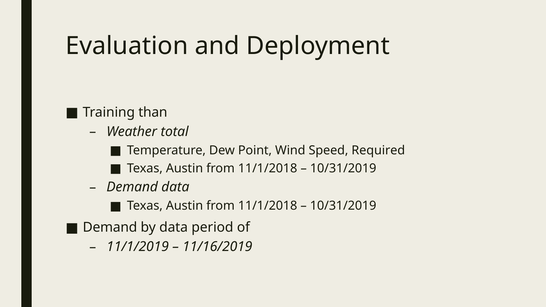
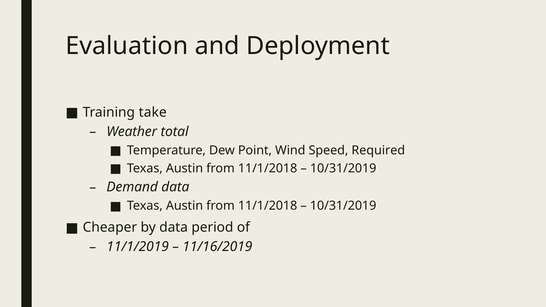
than: than -> take
Demand at (110, 227): Demand -> Cheaper
